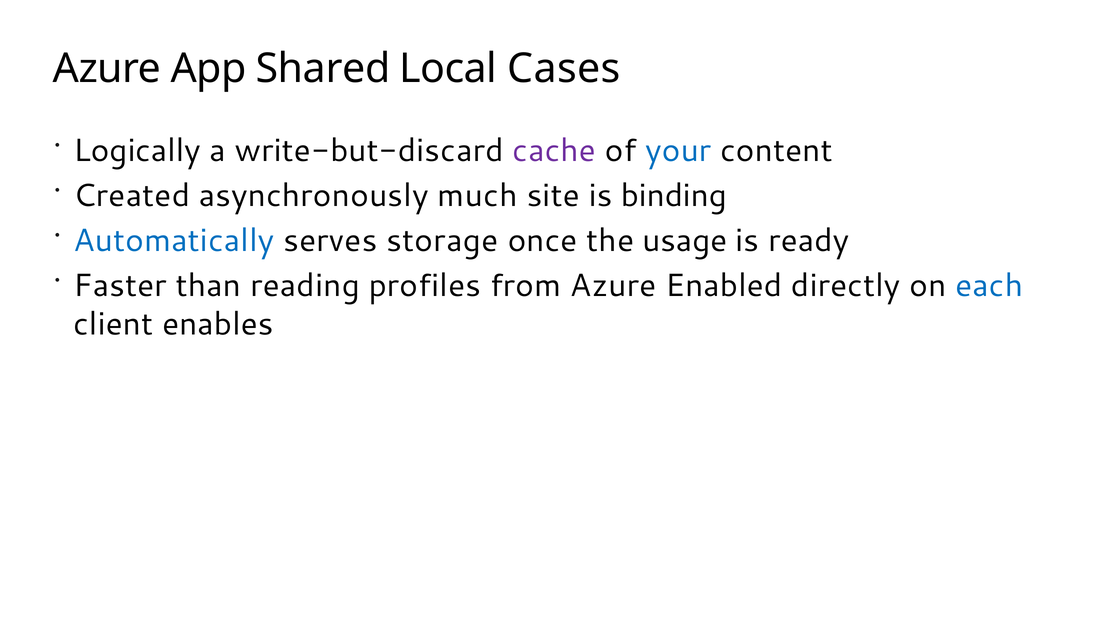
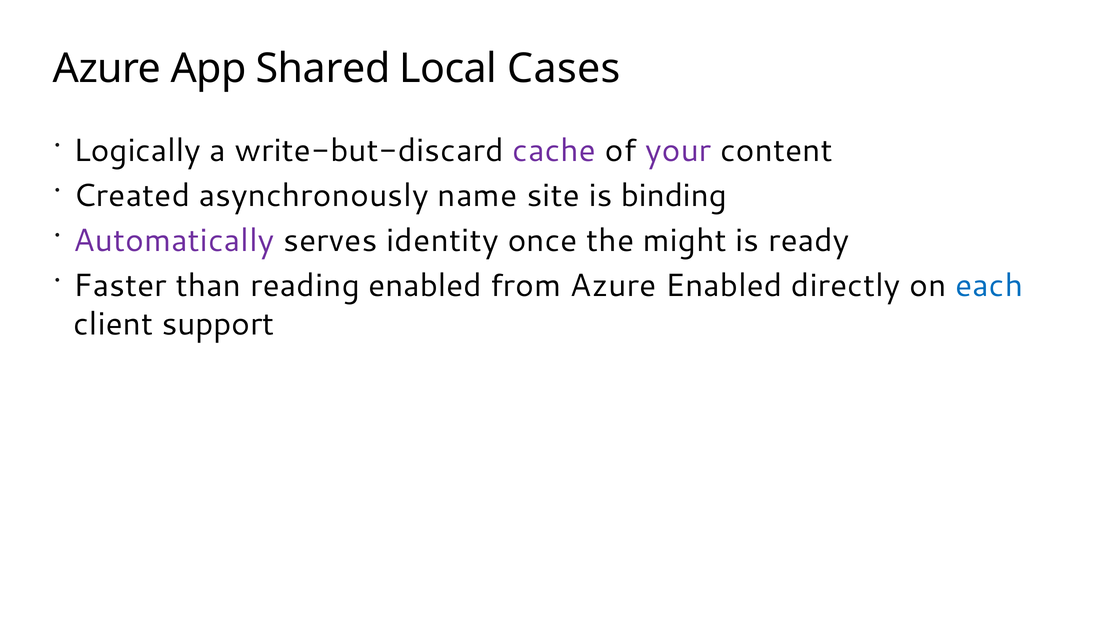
your colour: blue -> purple
much: much -> name
Automatically colour: blue -> purple
storage: storage -> identity
usage: usage -> might
reading profiles: profiles -> enabled
enables: enables -> support
